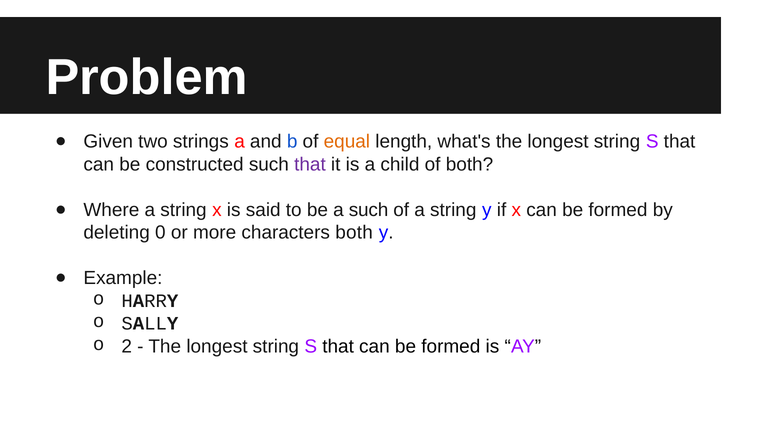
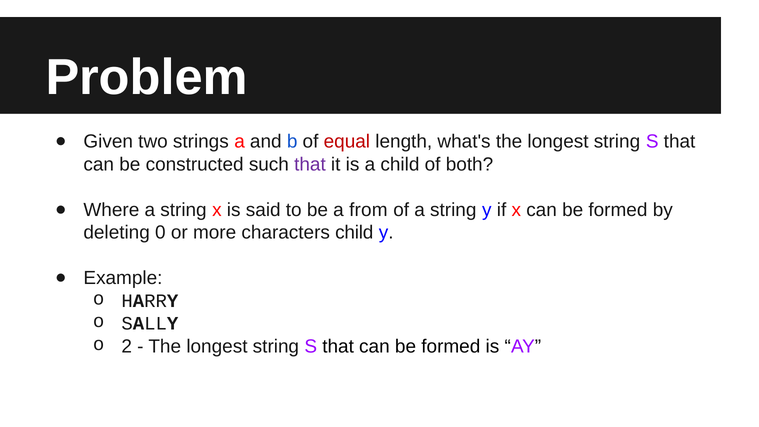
equal colour: orange -> red
a such: such -> from
characters both: both -> child
